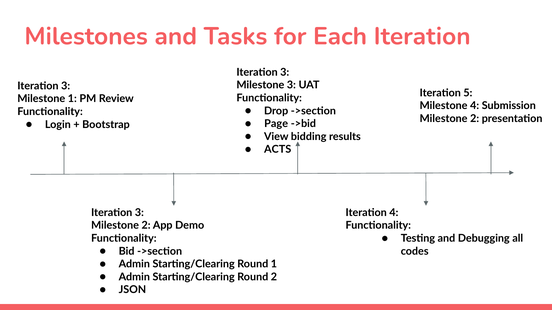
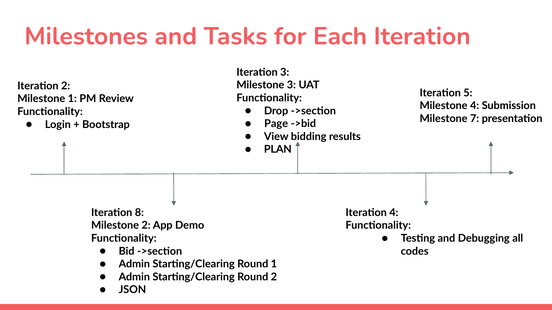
3 at (66, 86): 3 -> 2
2 at (475, 119): 2 -> 7
ACTS: ACTS -> PLAN
3 at (139, 213): 3 -> 8
